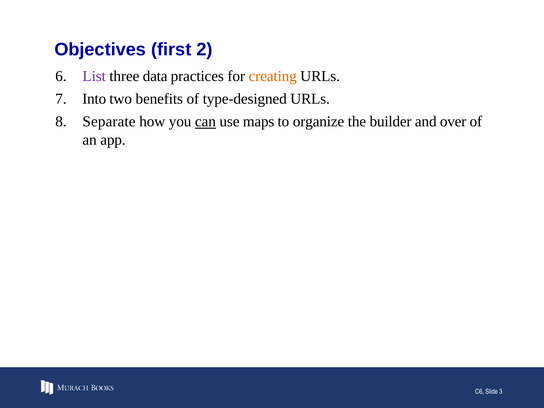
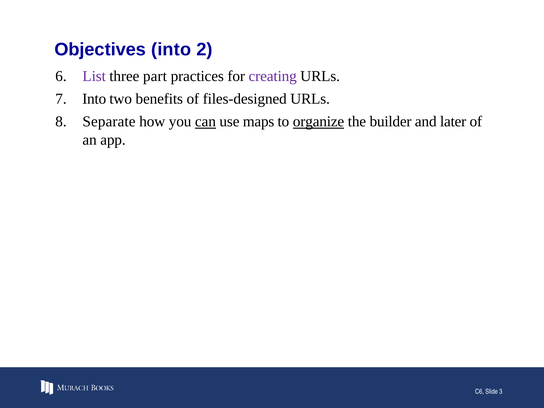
Objectives first: first -> into
data: data -> part
creating colour: orange -> purple
type-designed: type-designed -> files-designed
organize underline: none -> present
over: over -> later
